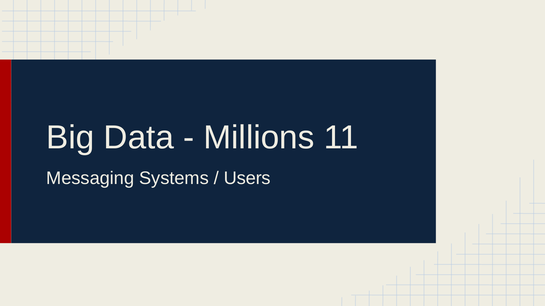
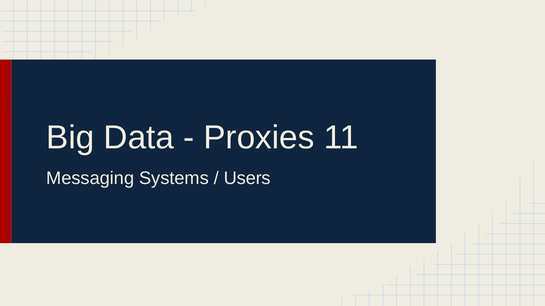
Millions: Millions -> Proxies
